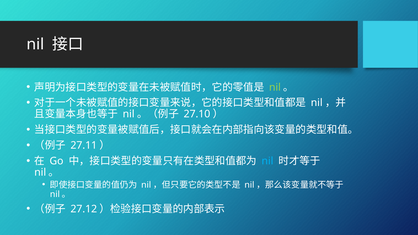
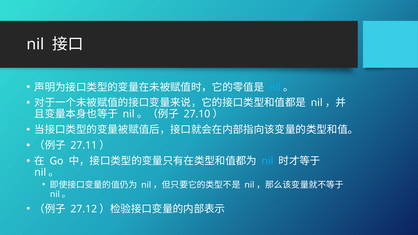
nil at (275, 87) colour: light green -> light blue
